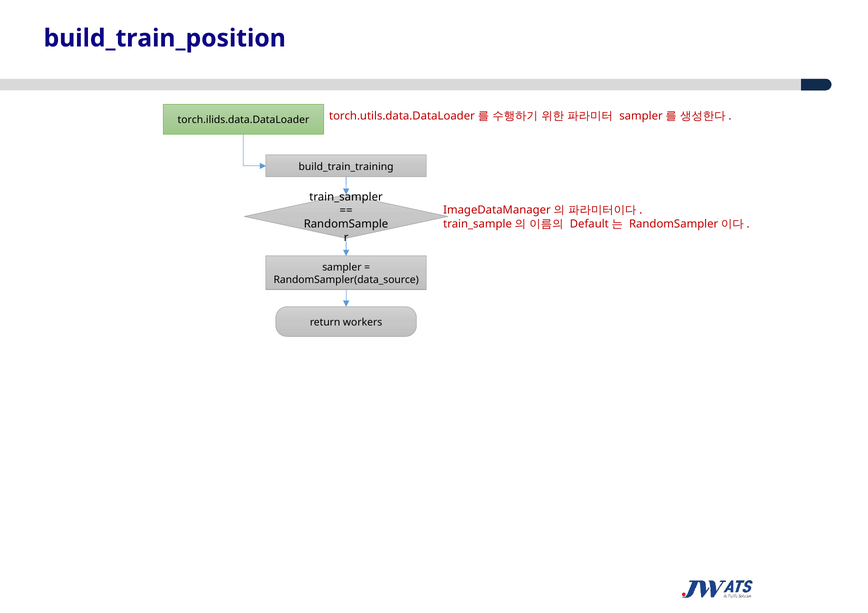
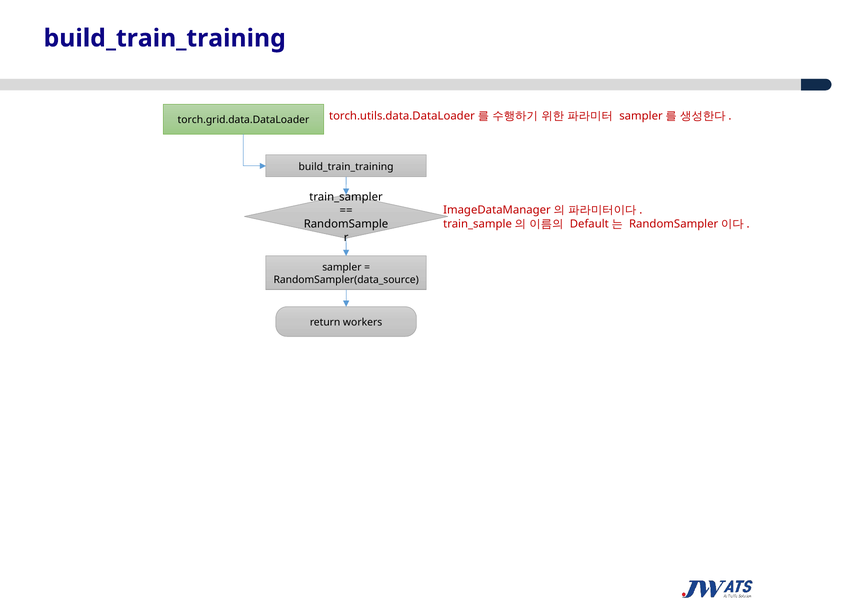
build_train_position at (165, 38): build_train_position -> build_train_training
torch.ilids.data.DataLoader: torch.ilids.data.DataLoader -> torch.grid.data.DataLoader
